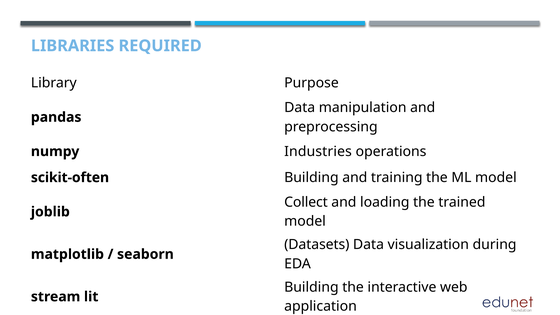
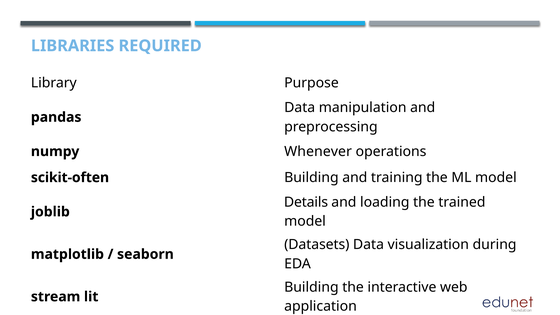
Industries: Industries -> Whenever
Collect: Collect -> Details
